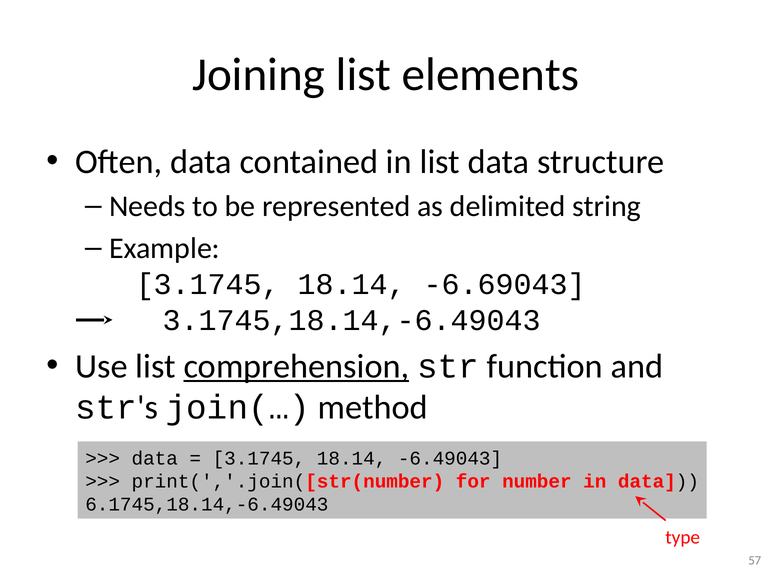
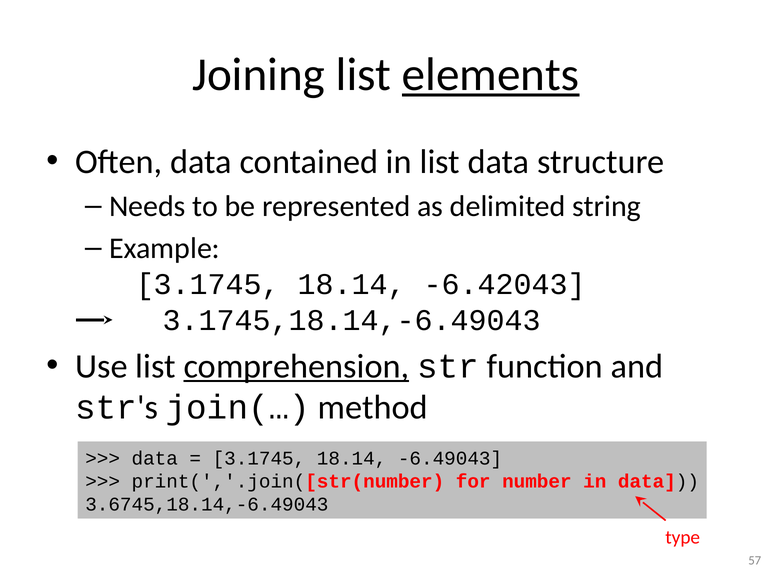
elements underline: none -> present
-6.69043: -6.69043 -> -6.42043
6.1745,18.14,-6.49043: 6.1745,18.14,-6.49043 -> 3.6745,18.14,-6.49043
